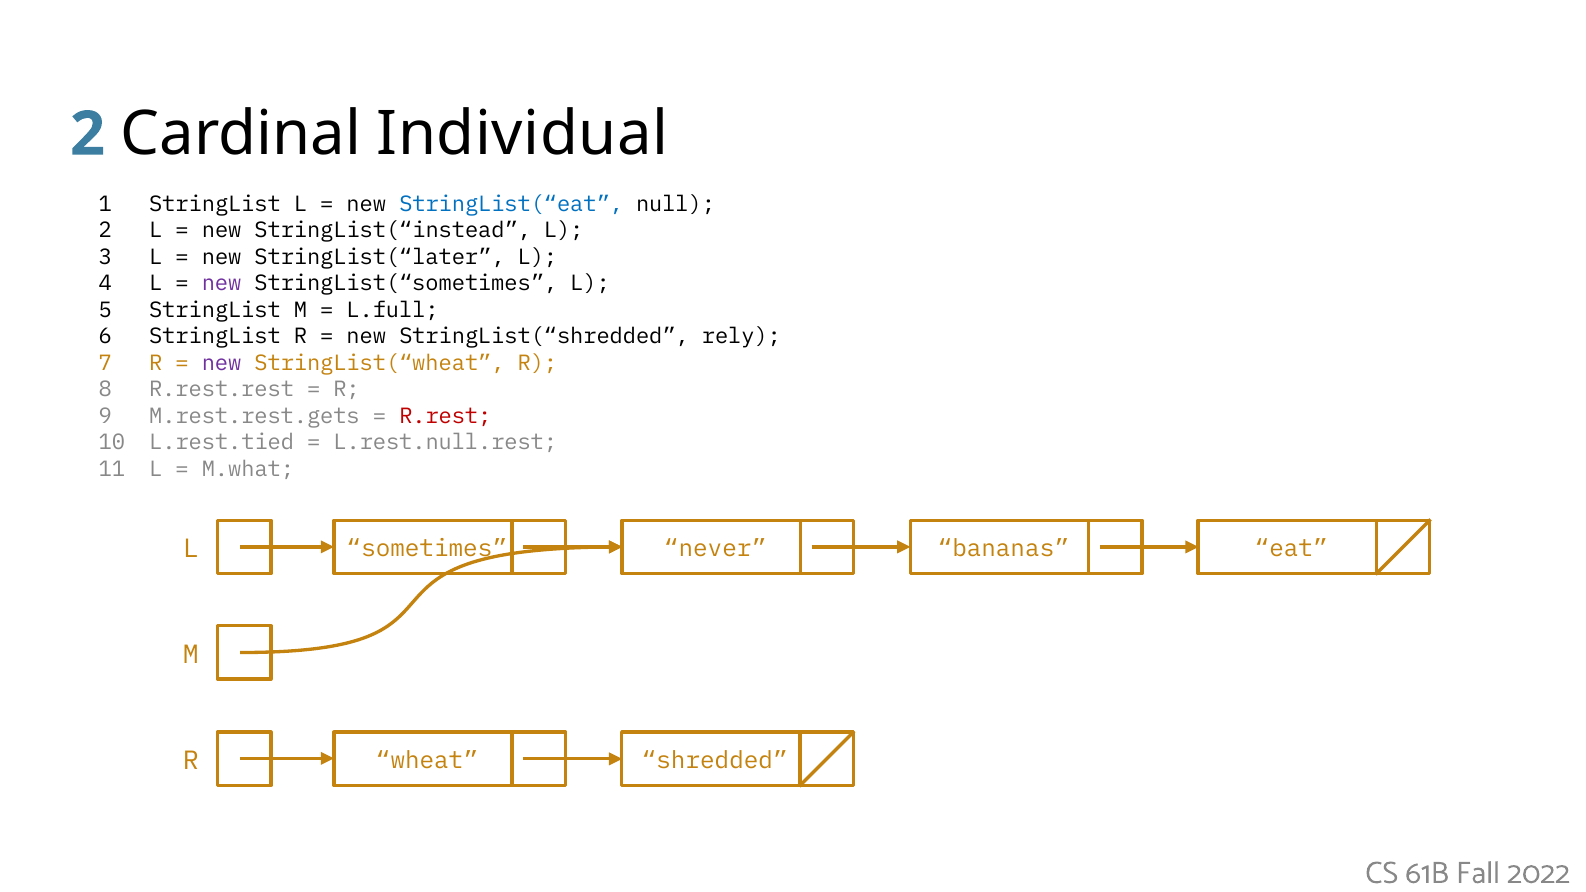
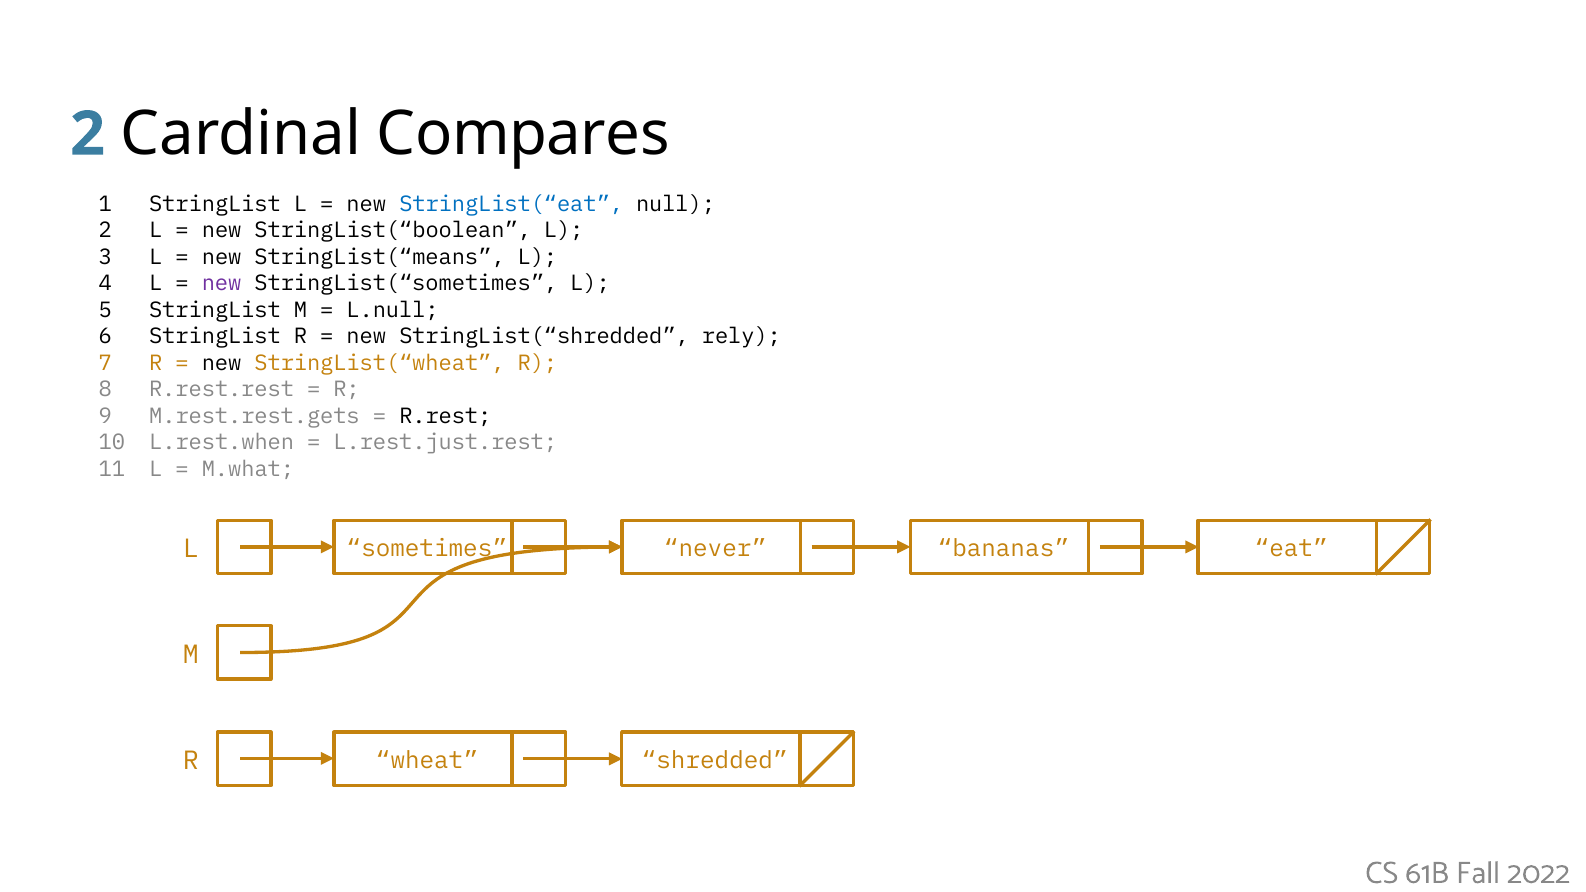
Individual: Individual -> Compares
StringList(“instead: StringList(“instead -> StringList(“boolean
StringList(“later: StringList(“later -> StringList(“means
L.full: L.full -> L.null
new at (222, 363) colour: purple -> black
R.rest colour: red -> black
L.rest.tied: L.rest.tied -> L.rest.when
L.rest.null.rest: L.rest.null.rest -> L.rest.just.rest
